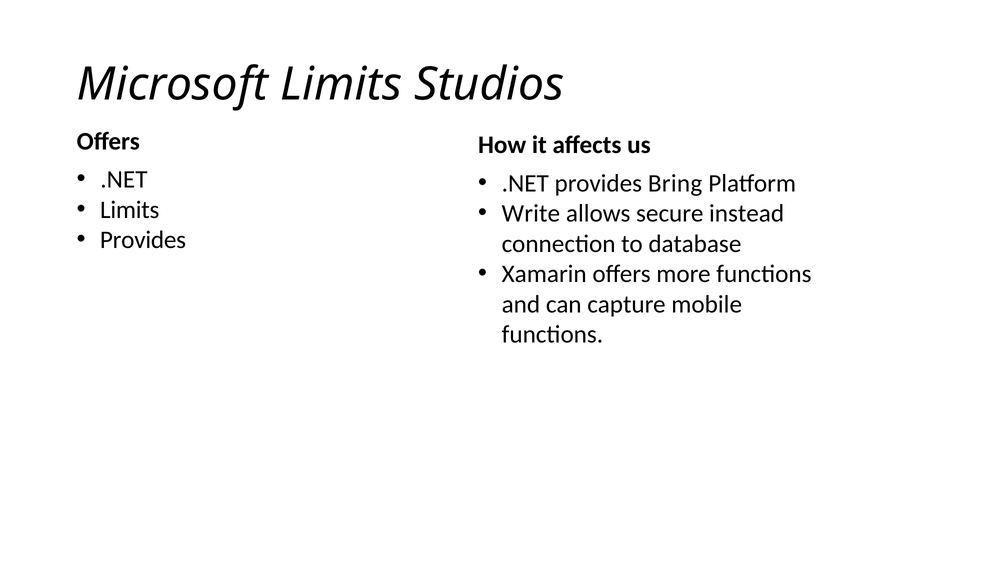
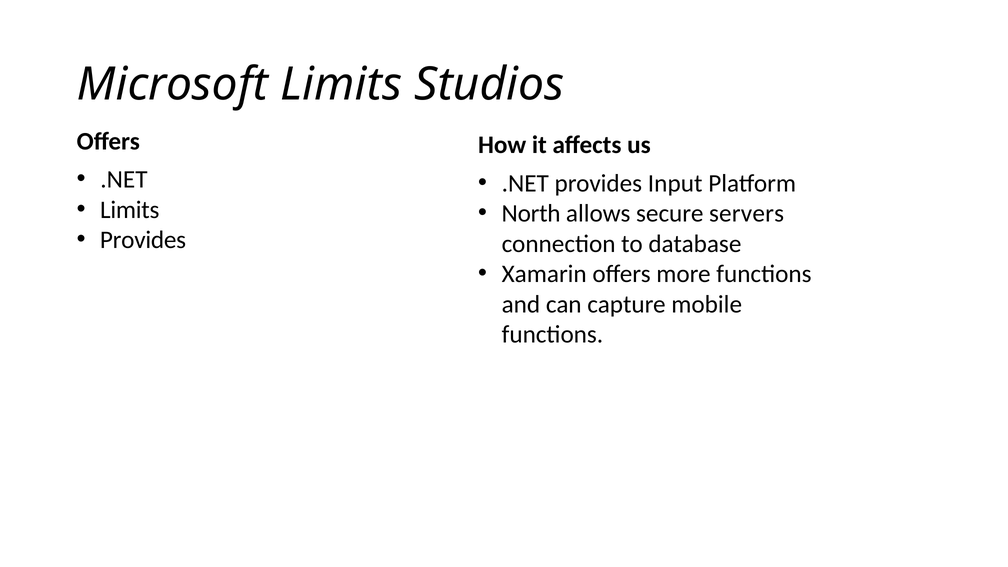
Bring: Bring -> Input
Write: Write -> North
instead: instead -> servers
